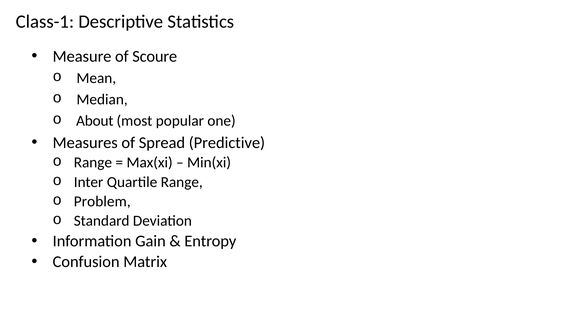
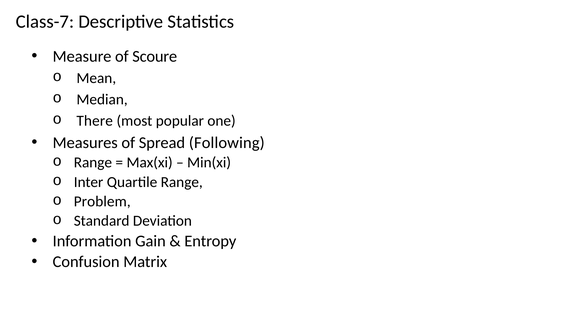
Class-1: Class-1 -> Class-7
About: About -> There
Predictive: Predictive -> Following
